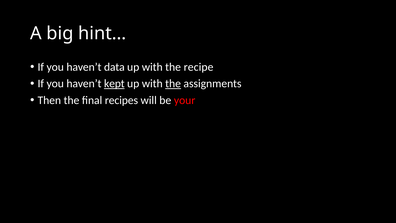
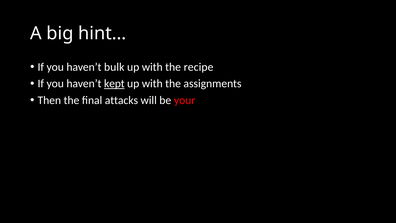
data: data -> bulk
the at (173, 84) underline: present -> none
recipes: recipes -> attacks
